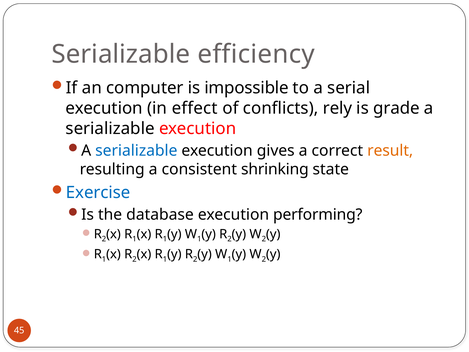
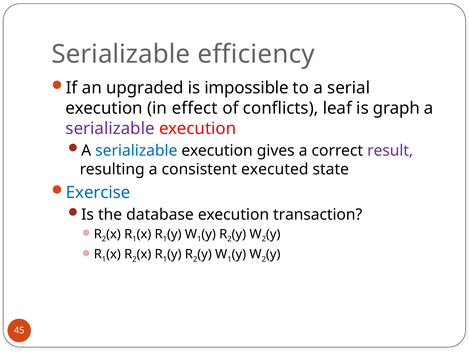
computer: computer -> upgraded
rely: rely -> leaf
grade: grade -> graph
serializable at (110, 129) colour: black -> purple
result colour: orange -> purple
shrinking: shrinking -> executed
performing: performing -> transaction
